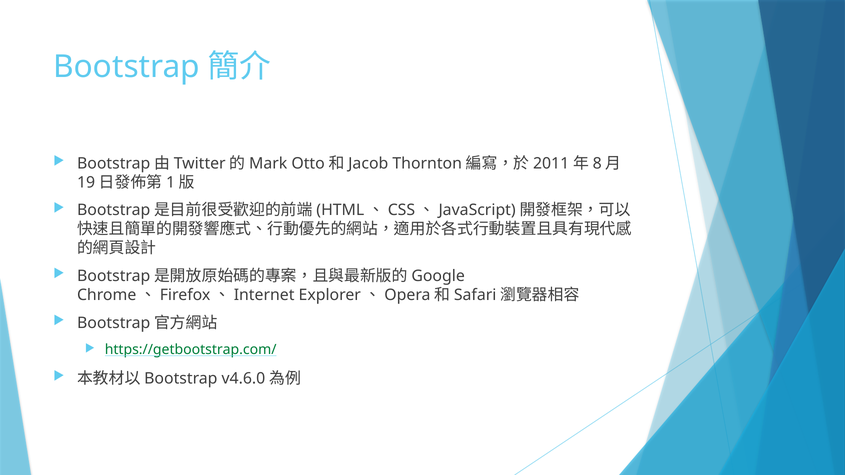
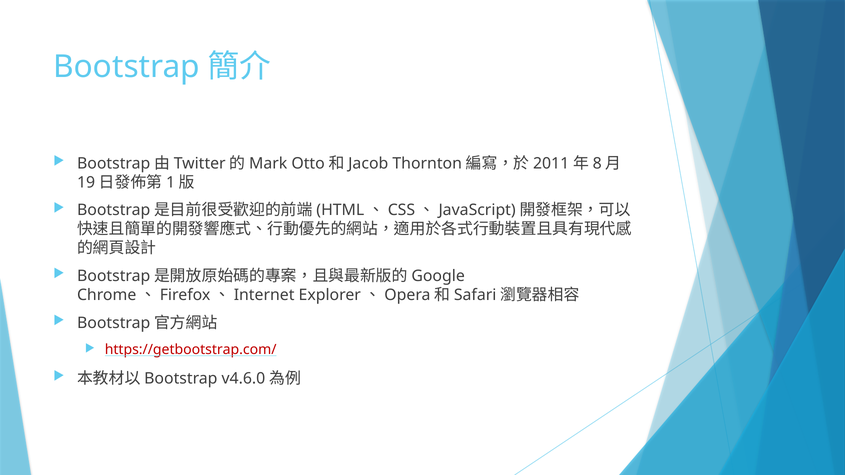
https://getbootstrap.com/ colour: green -> red
